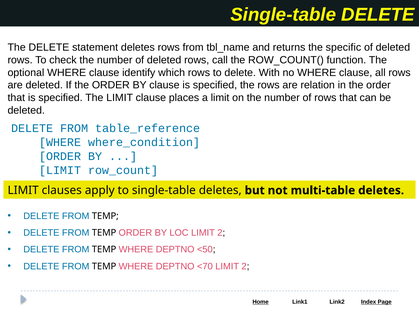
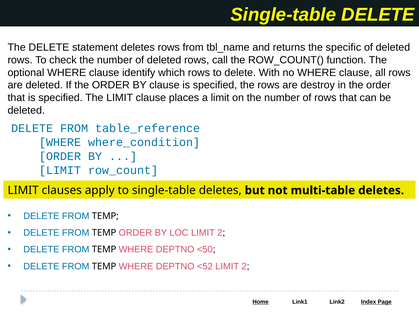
relation: relation -> destroy
<70: <70 -> <52
